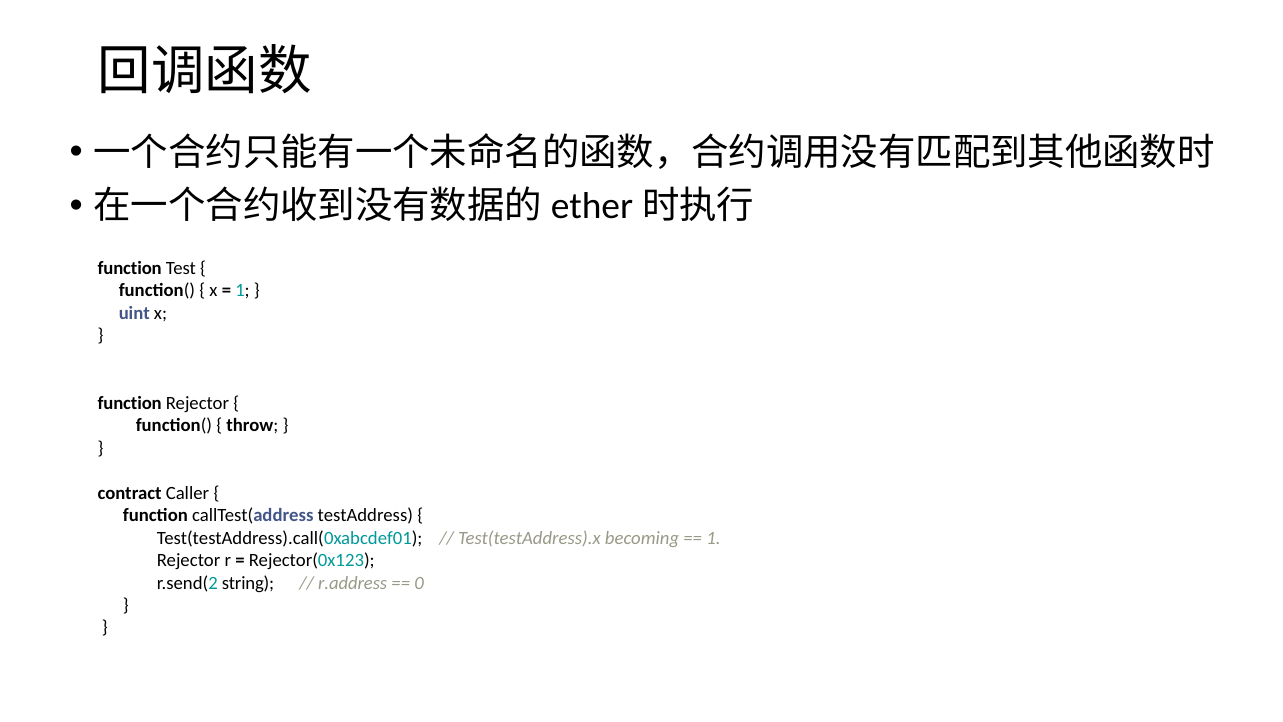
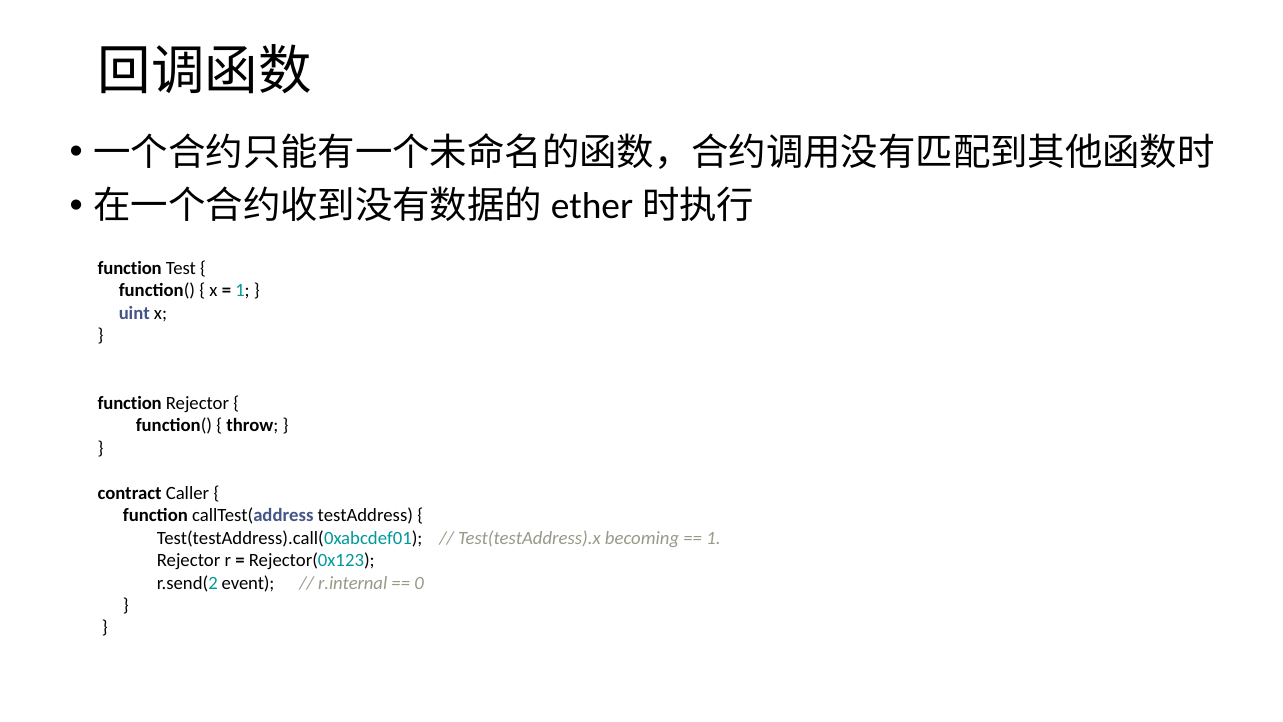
string: string -> event
r.address: r.address -> r.internal
